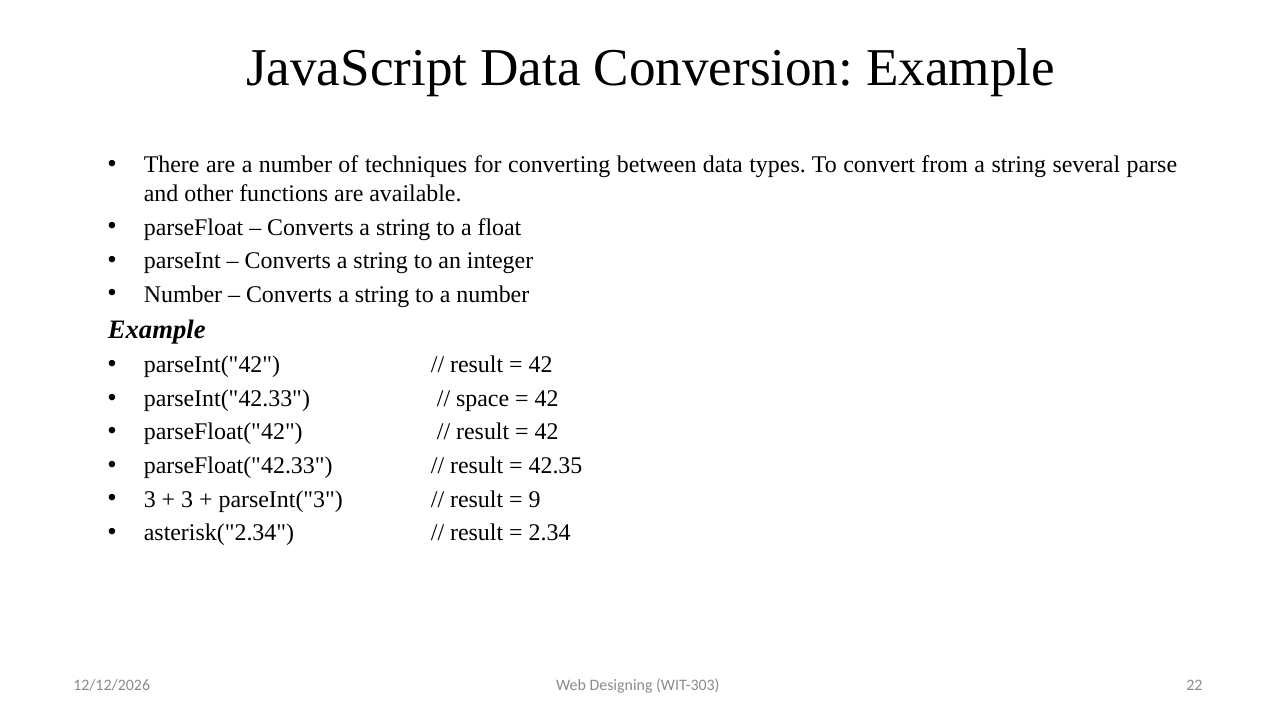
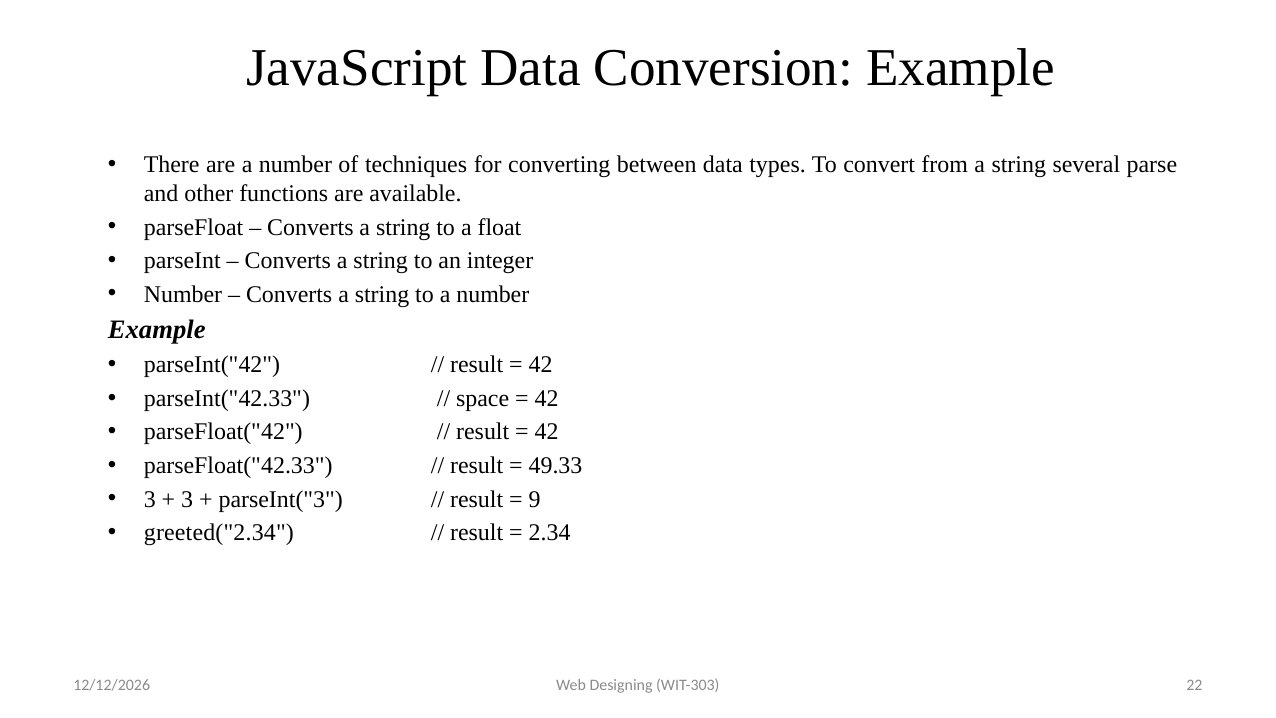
42.35: 42.35 -> 49.33
asterisk("2.34: asterisk("2.34 -> greeted("2.34
